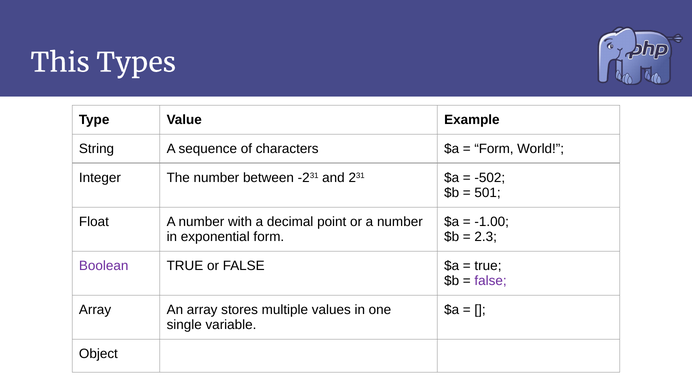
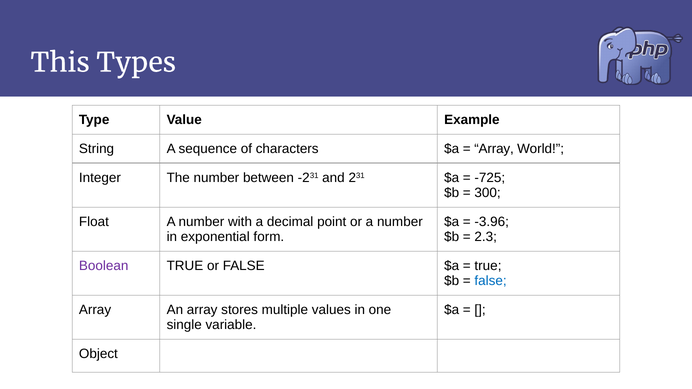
Form at (494, 149): Form -> Array
-502: -502 -> -725
501: 501 -> 300
-1.00: -1.00 -> -3.96
false at (491, 281) colour: purple -> blue
